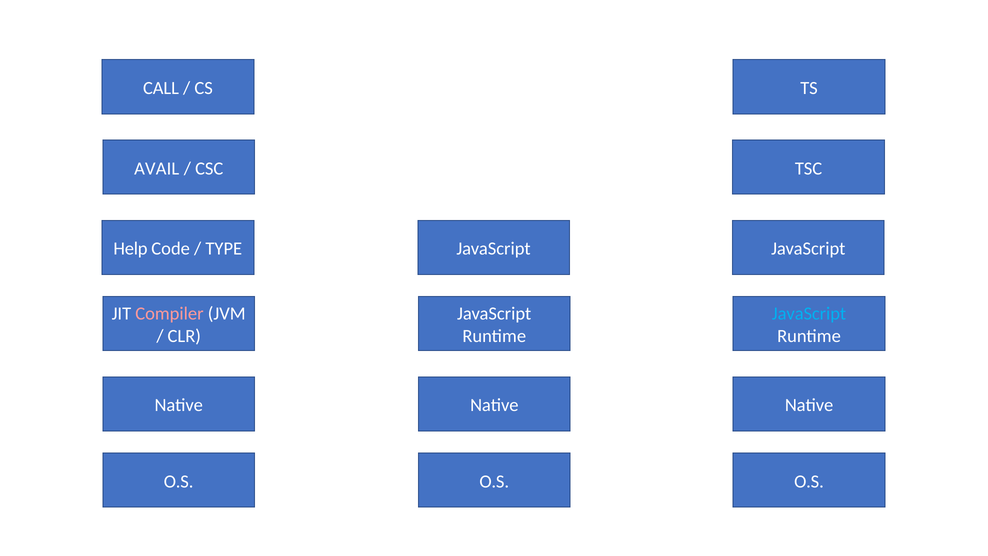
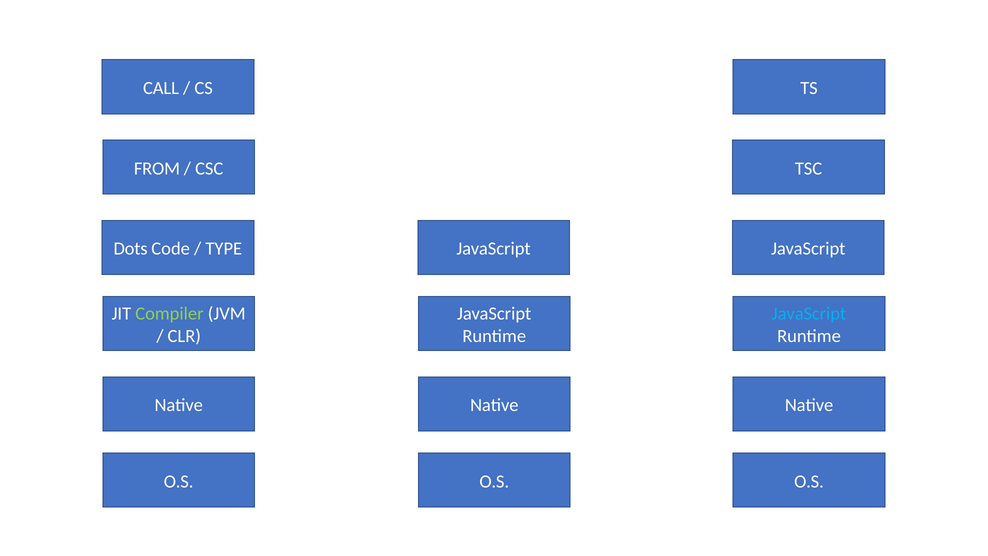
AVAIL: AVAIL -> FROM
Help: Help -> Dots
Compiler colour: pink -> light green
